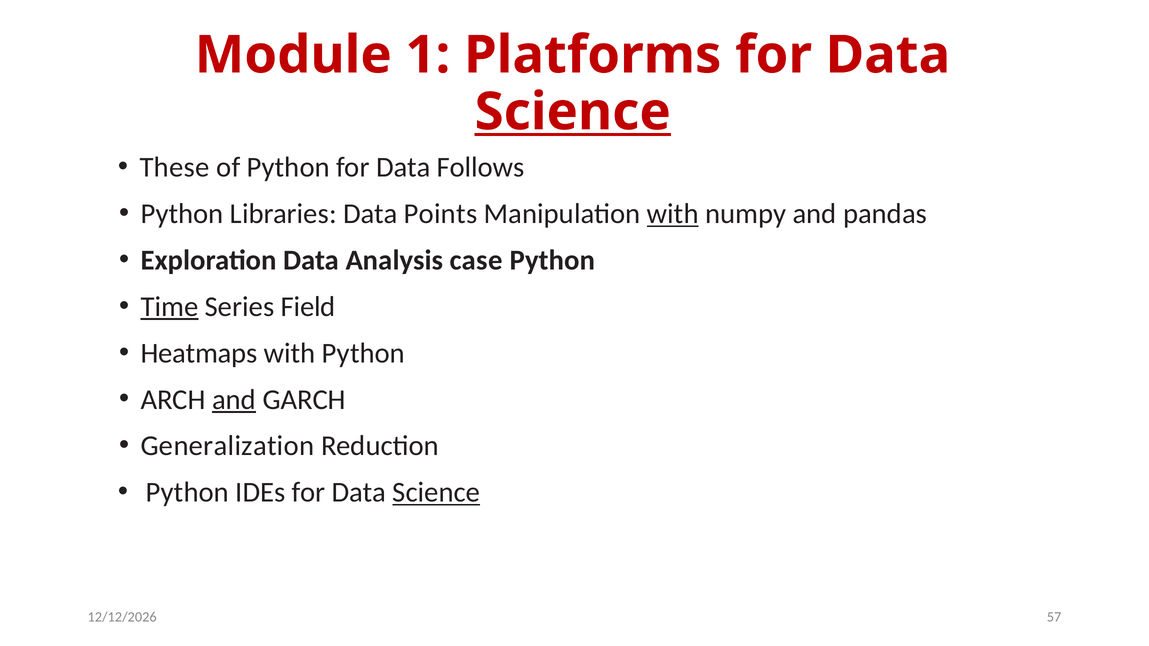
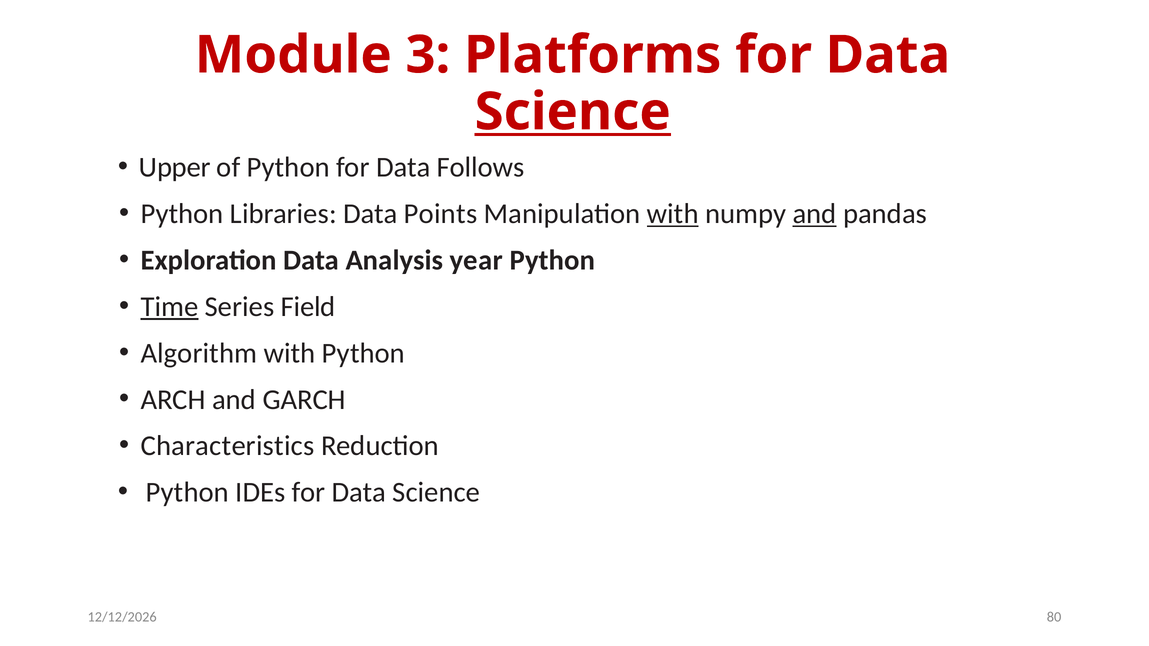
1: 1 -> 3
These: These -> Upper
and at (815, 214) underline: none -> present
case: case -> year
Heatmaps: Heatmaps -> Algorithm
and at (234, 400) underline: present -> none
Generalization: Generalization -> Characteristics
Science at (436, 493) underline: present -> none
57: 57 -> 80
